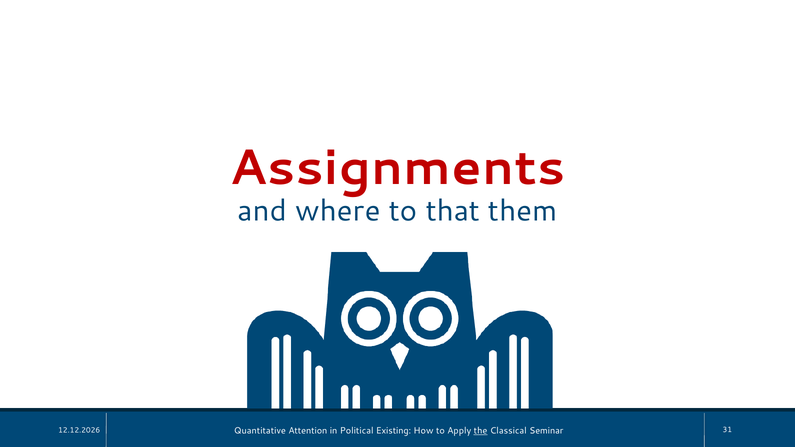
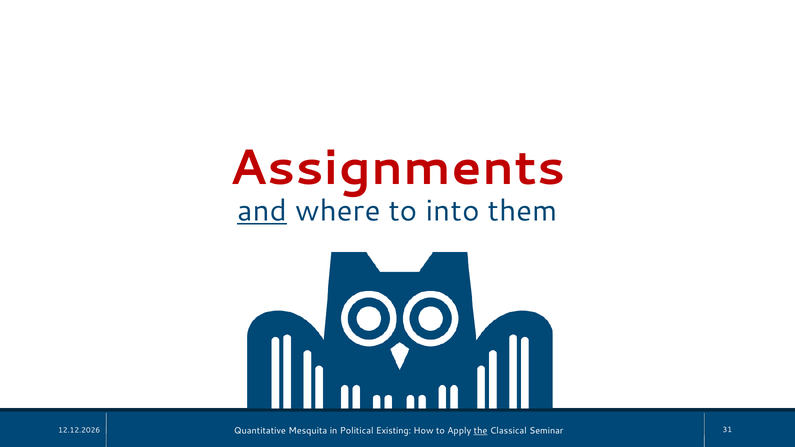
and underline: none -> present
that: that -> into
Attention: Attention -> Mesquita
